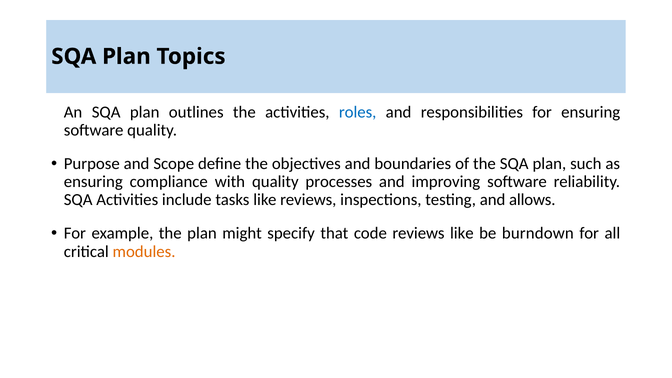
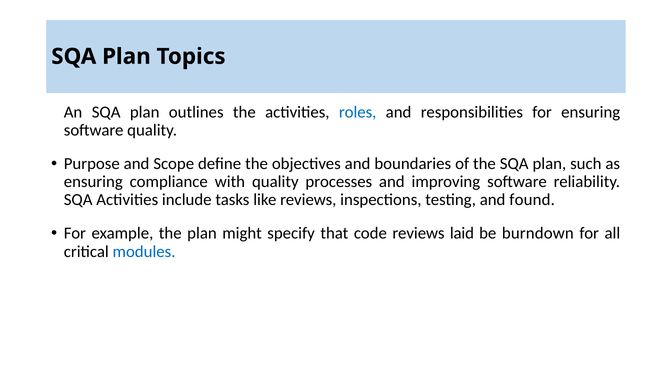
allows: allows -> found
reviews like: like -> laid
modules colour: orange -> blue
